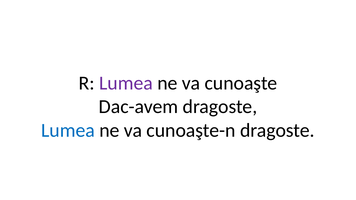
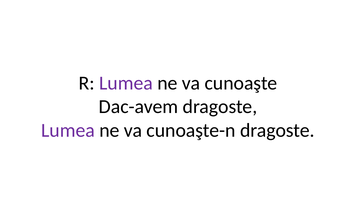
Lumea at (68, 131) colour: blue -> purple
